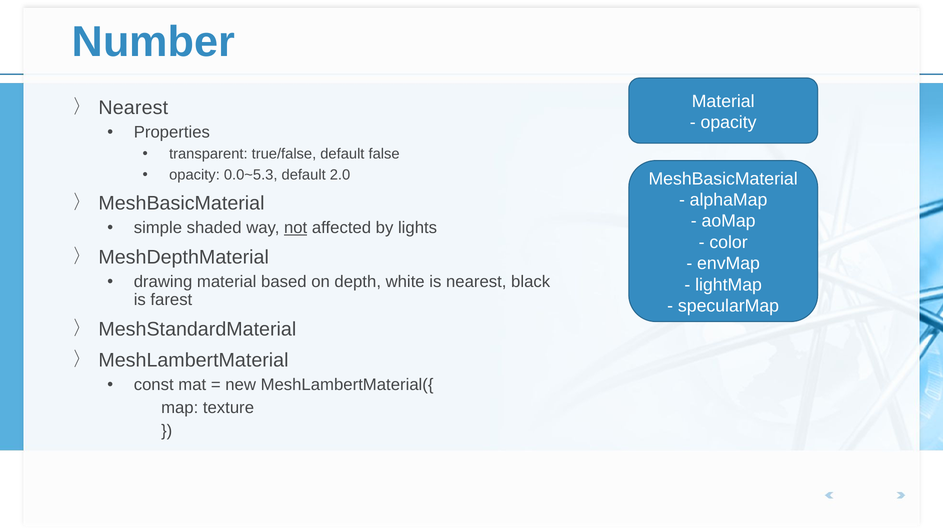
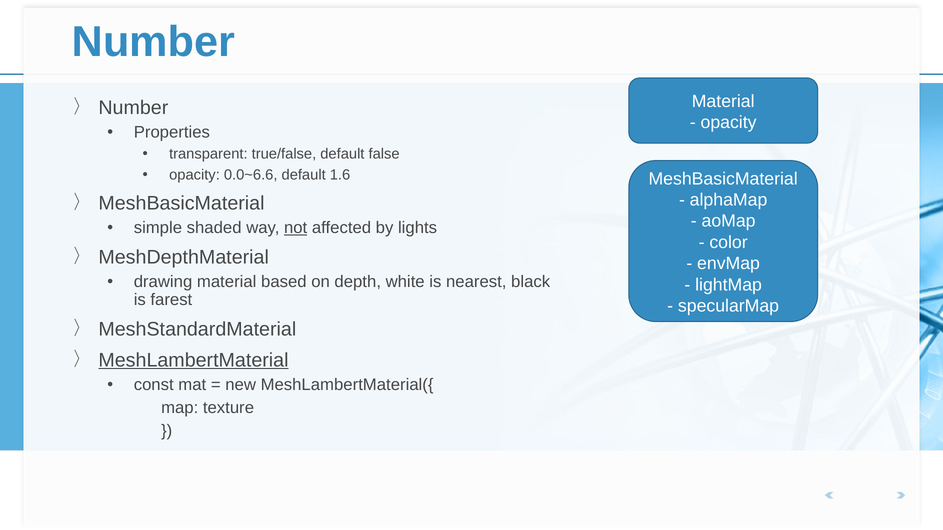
Nearest at (133, 108): Nearest -> Number
0.0~5.3: 0.0~5.3 -> 0.0~6.6
2.0: 2.0 -> 1.6
MeshLambertMaterial underline: none -> present
